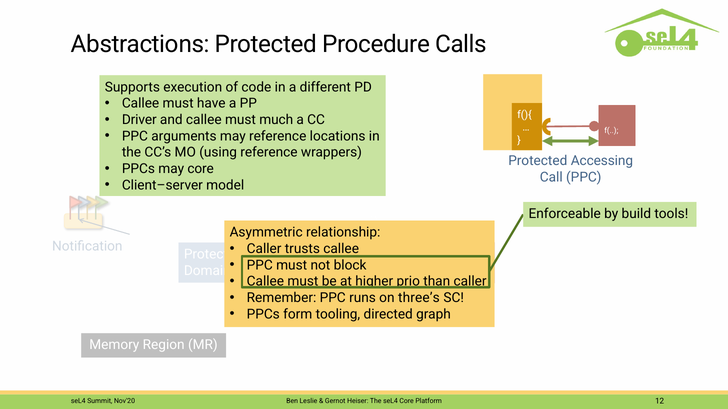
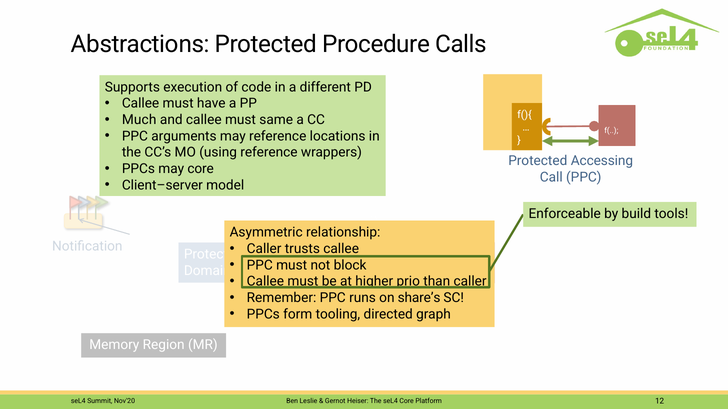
Driver: Driver -> Much
much: much -> same
three’s: three’s -> share’s
